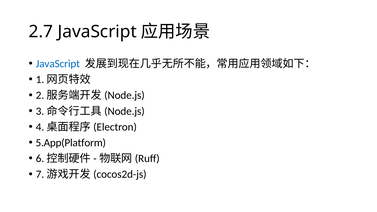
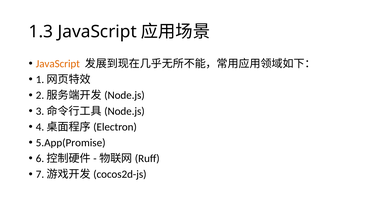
2.7: 2.7 -> 1.3
JavaScript at (58, 64) colour: blue -> orange
5.App(Platform: 5.App(Platform -> 5.App(Promise
